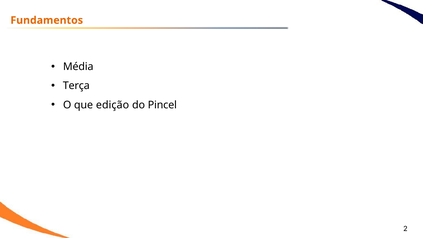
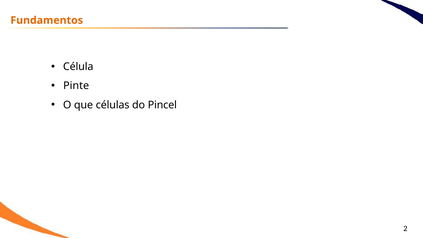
Média: Média -> Célula
Terça: Terça -> Pinte
edição: edição -> células
